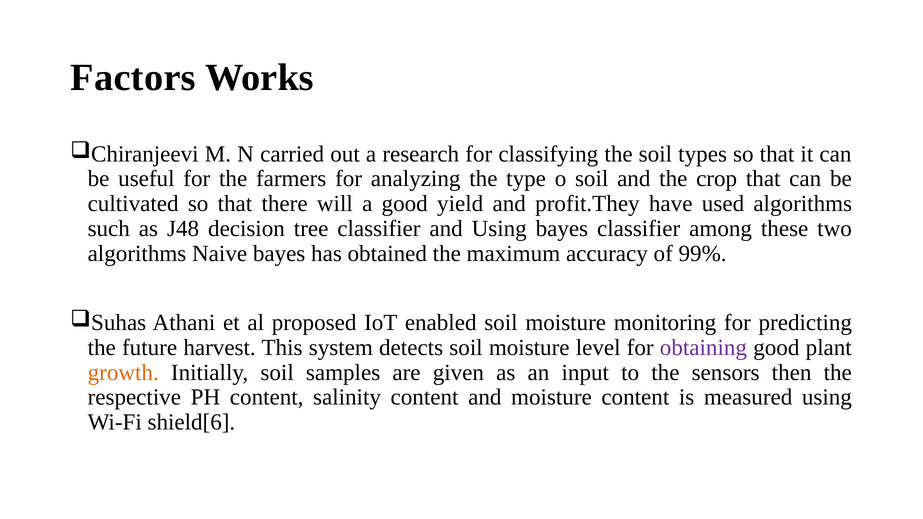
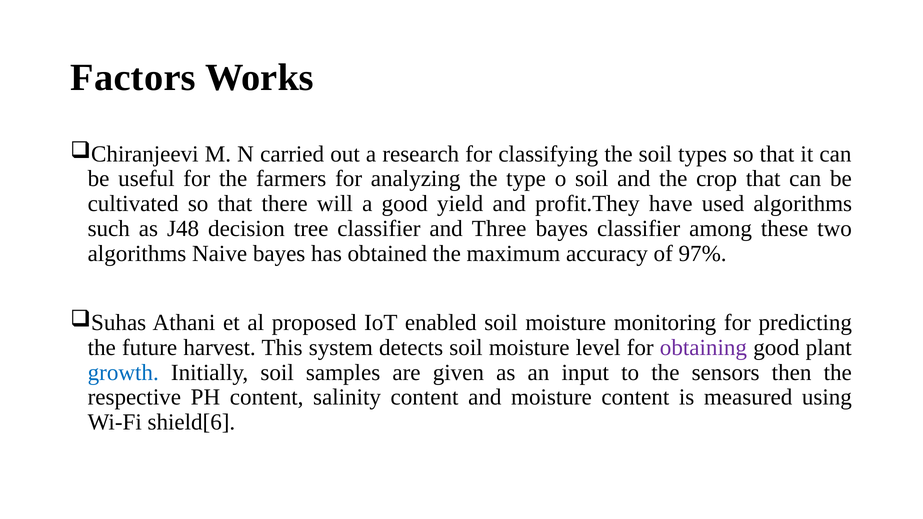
and Using: Using -> Three
99%: 99% -> 97%
growth colour: orange -> blue
